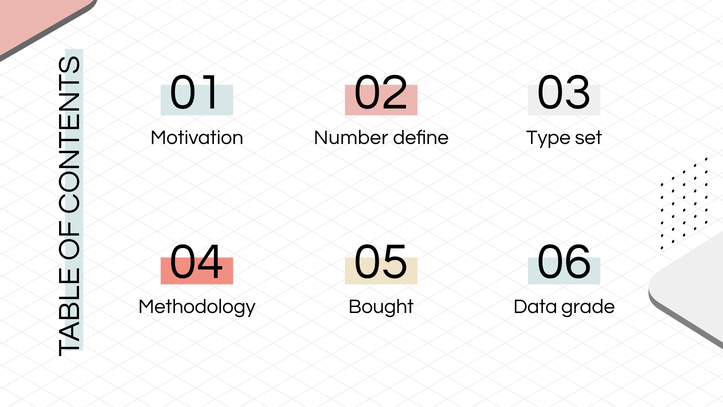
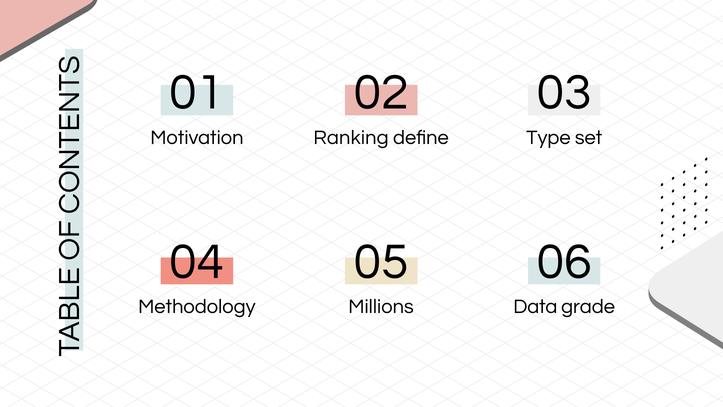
Number: Number -> Ranking
Bought: Bought -> Millions
